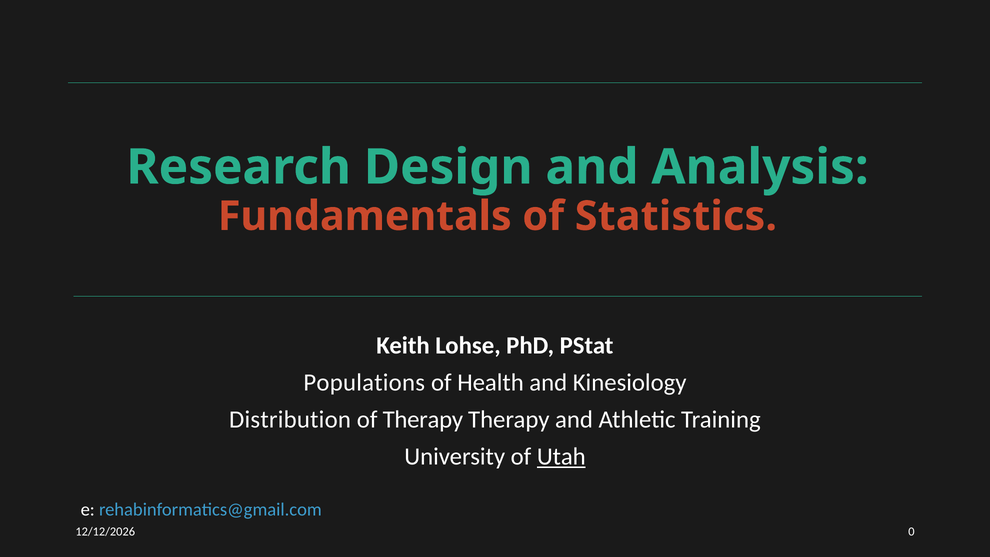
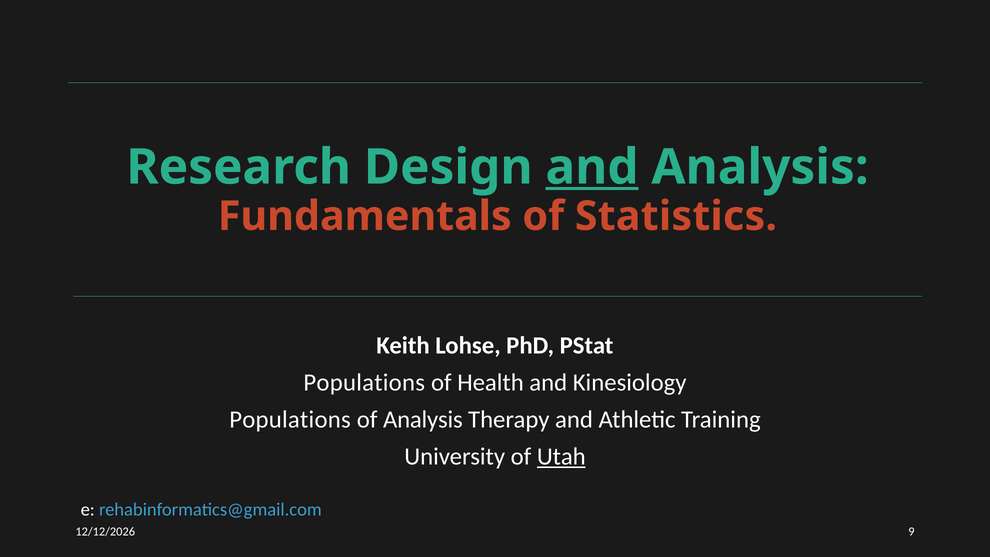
and at (592, 167) underline: none -> present
Distribution at (290, 420): Distribution -> Populations
of Therapy: Therapy -> Analysis
0: 0 -> 9
